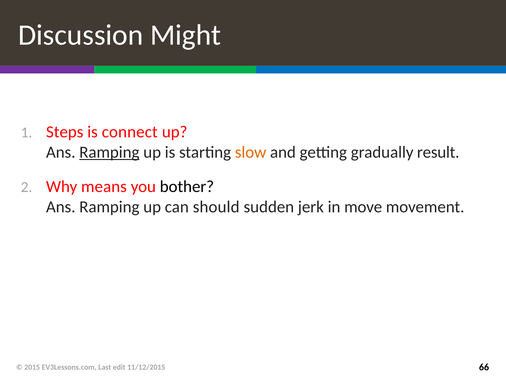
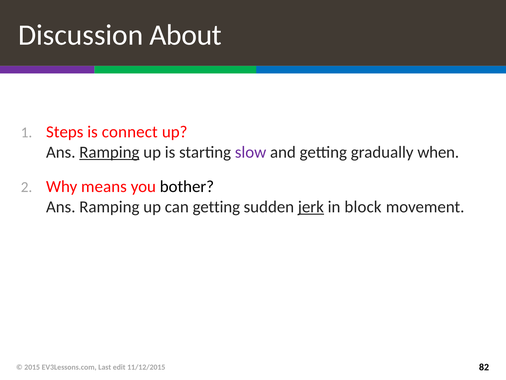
Might: Might -> About
slow colour: orange -> purple
result: result -> when
can should: should -> getting
jerk underline: none -> present
move: move -> block
66: 66 -> 82
